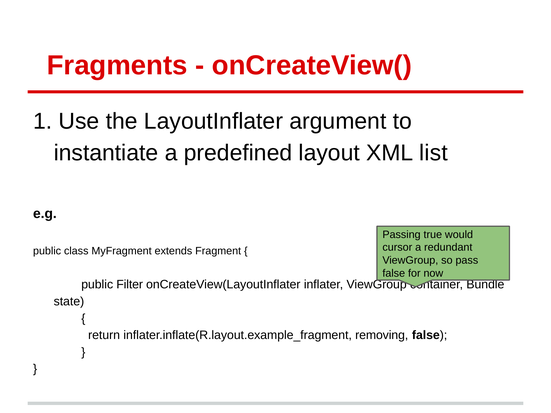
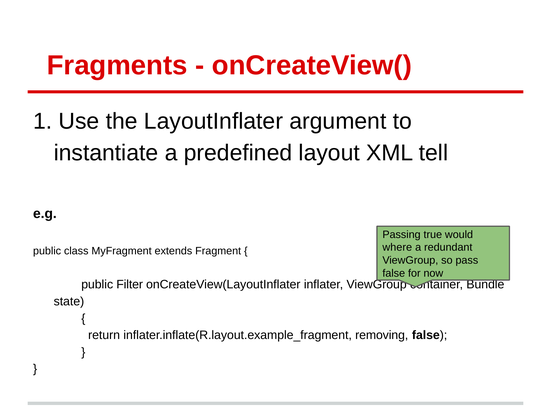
list: list -> tell
cursor: cursor -> where
